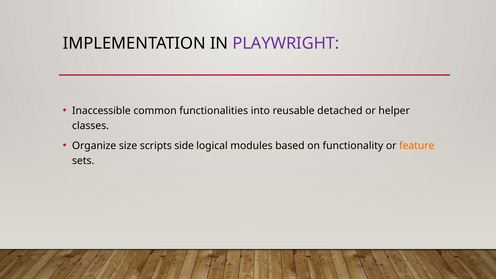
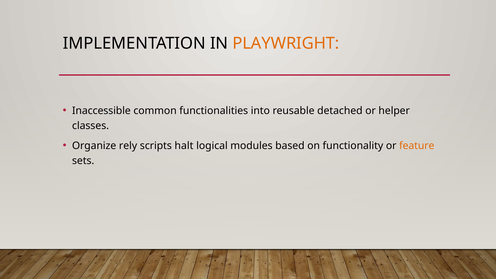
PLAYWRIGHT colour: purple -> orange
size: size -> rely
side: side -> halt
